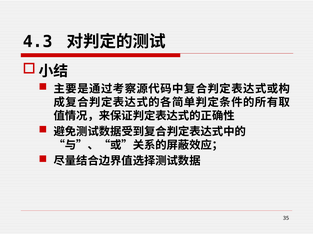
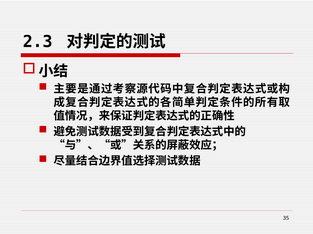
4.3: 4.3 -> 2.3
